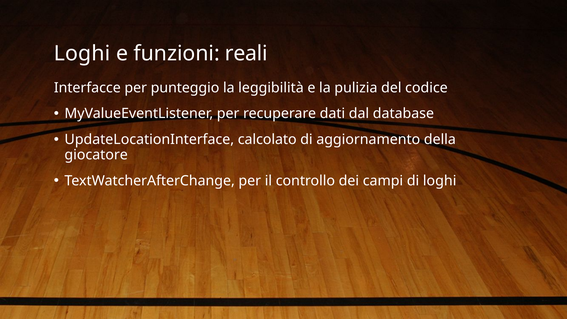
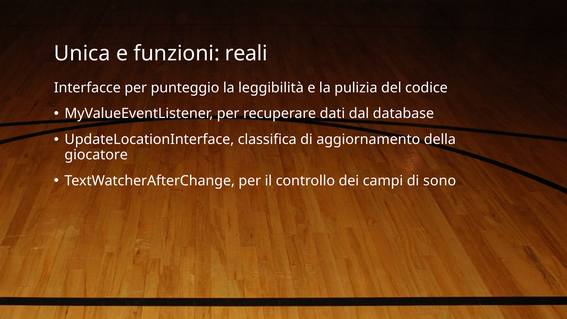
Loghi at (82, 54): Loghi -> Unica
calcolato: calcolato -> classifica
di loghi: loghi -> sono
